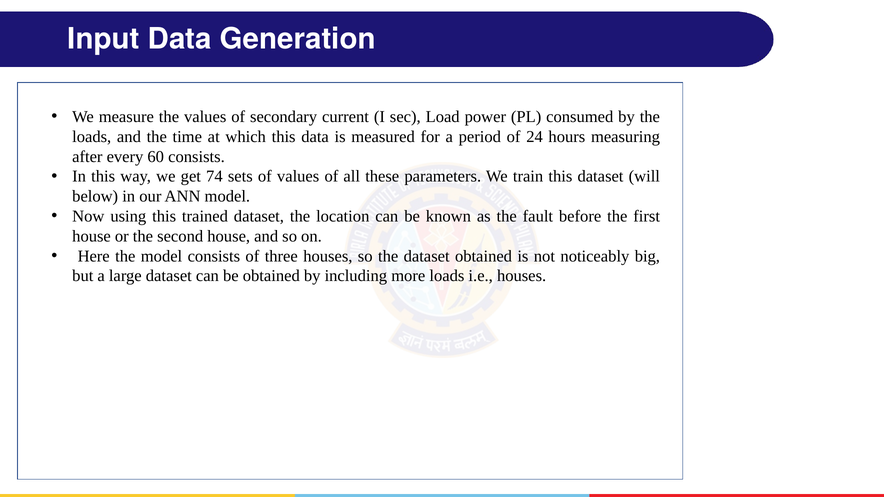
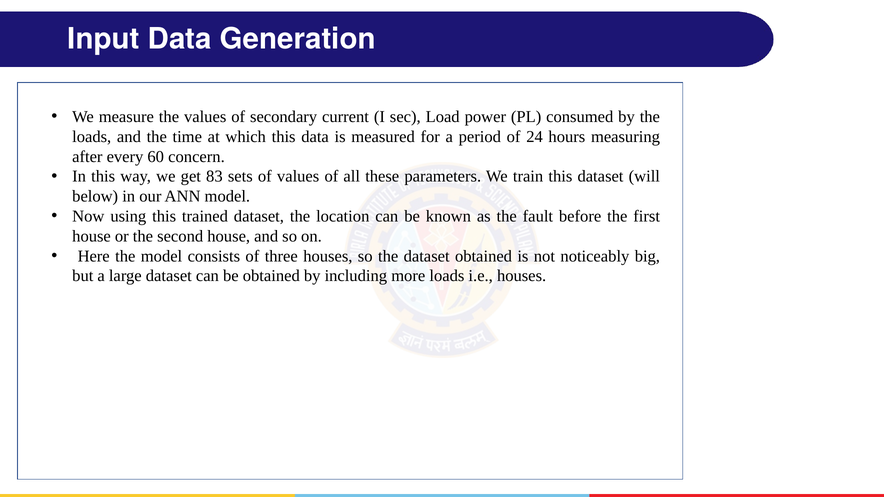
60 consists: consists -> concern
74: 74 -> 83
